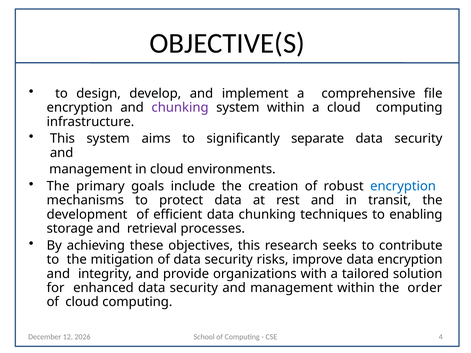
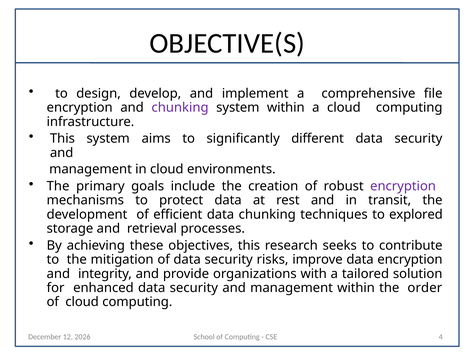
separate: separate -> different
encryption at (403, 186) colour: blue -> purple
enabling: enabling -> explored
